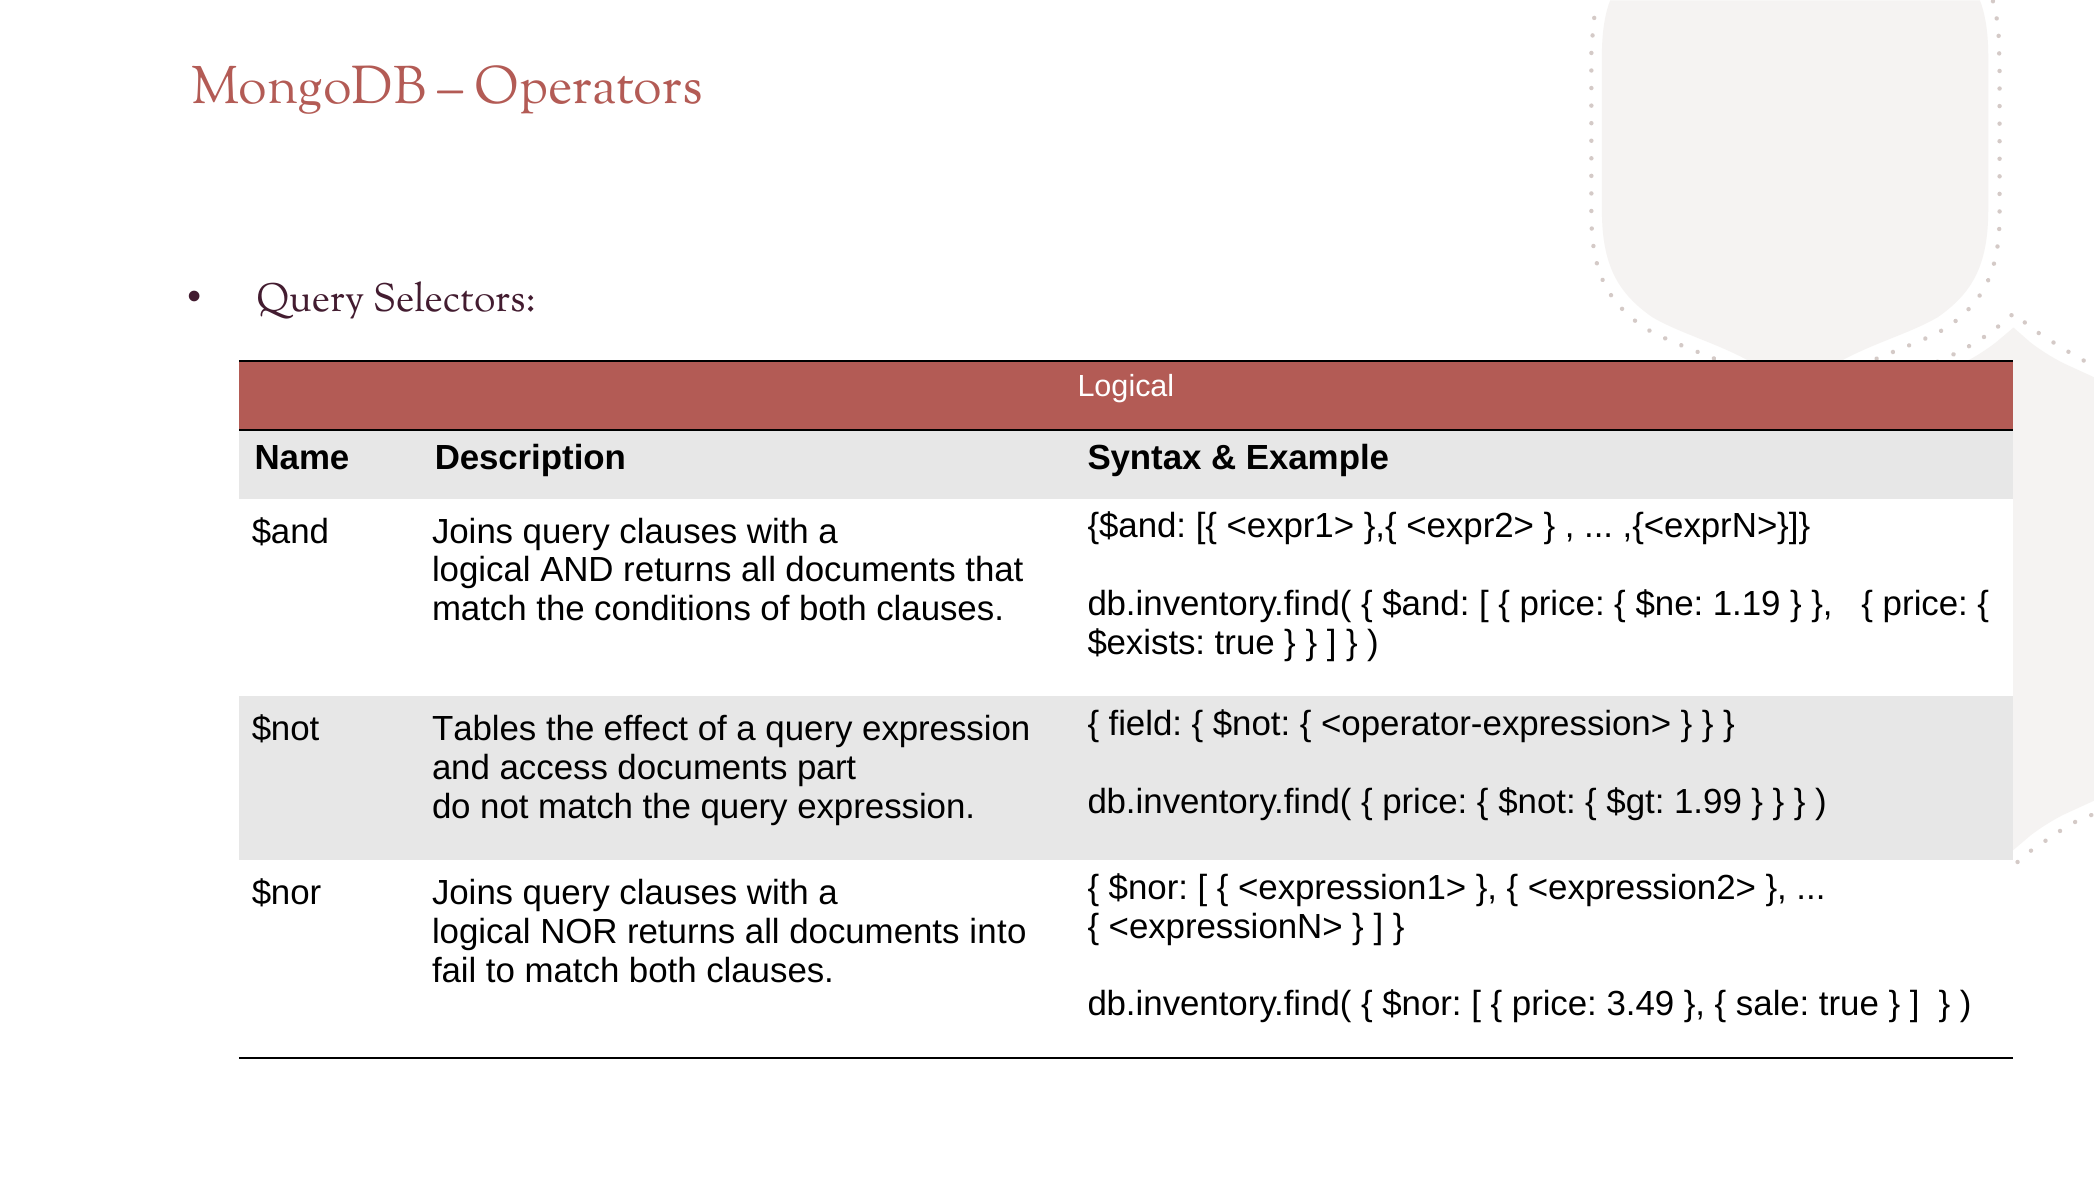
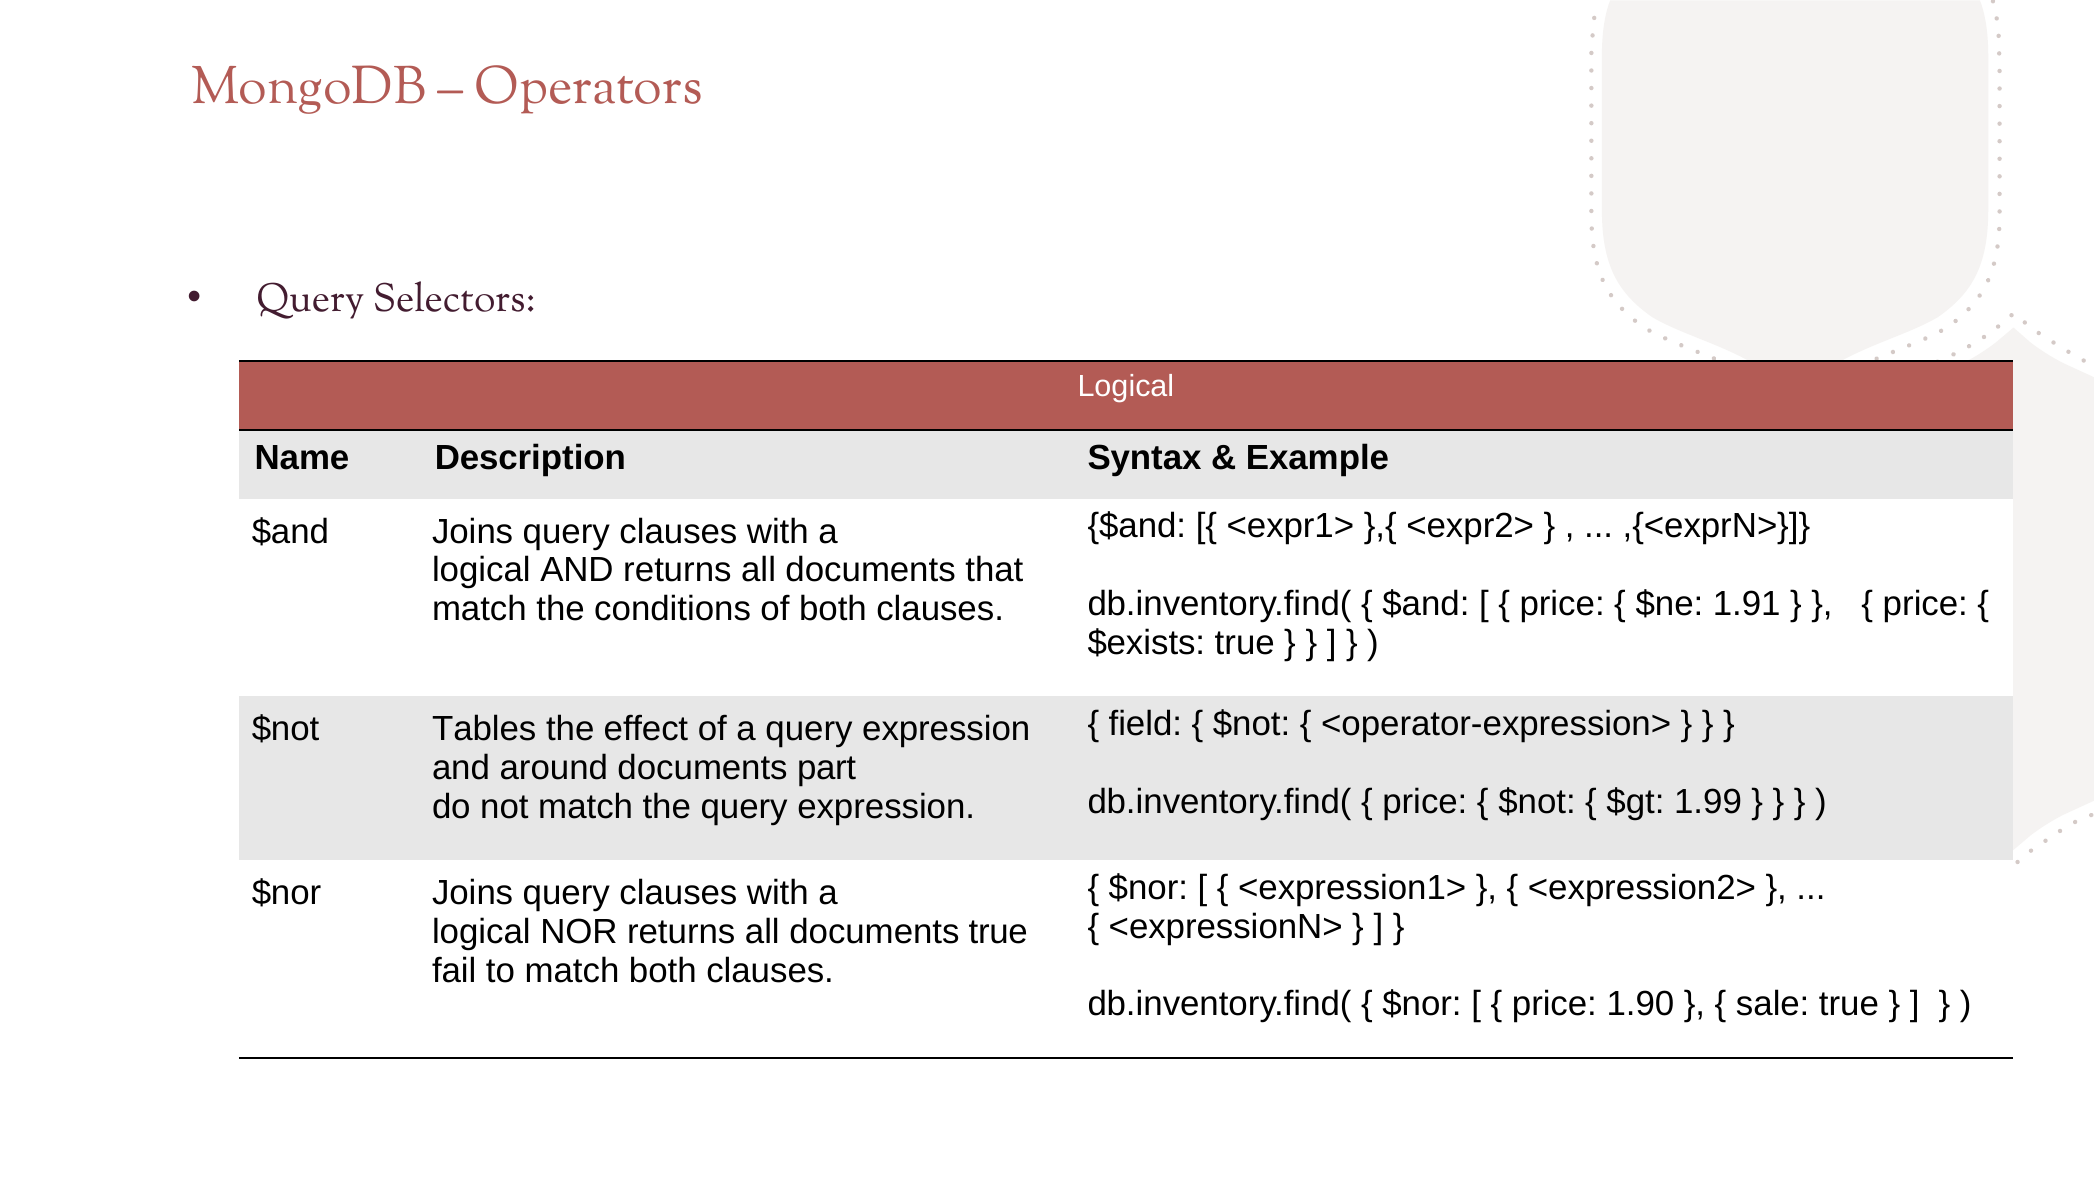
1.19: 1.19 -> 1.91
access: access -> around
documents into: into -> true
3.49: 3.49 -> 1.90
